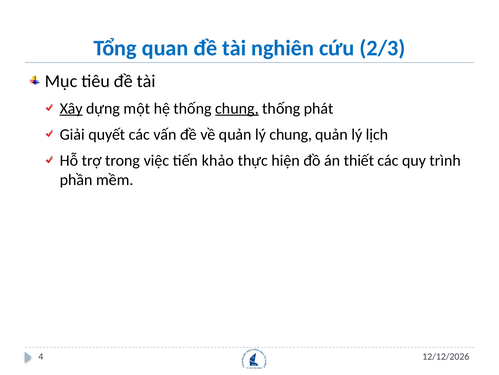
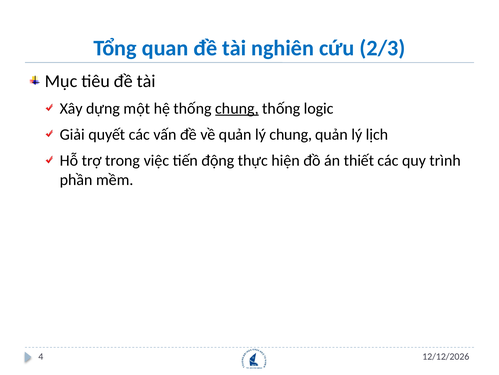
Xây underline: present -> none
phát: phát -> logic
khảo: khảo -> động
